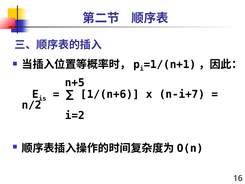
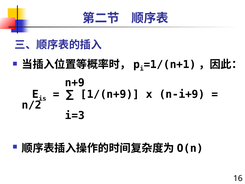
n+5: n+5 -> n+9
1/(n+6: 1/(n+6 -> 1/(n+9
n-i+7: n-i+7 -> n-i+9
i=2: i=2 -> i=3
